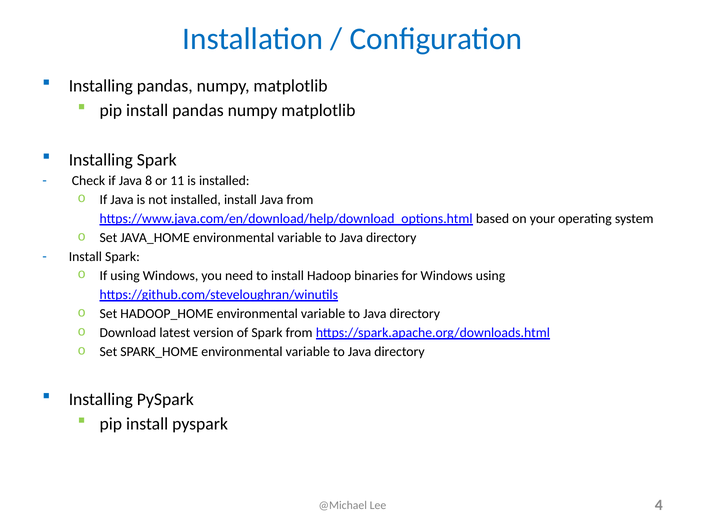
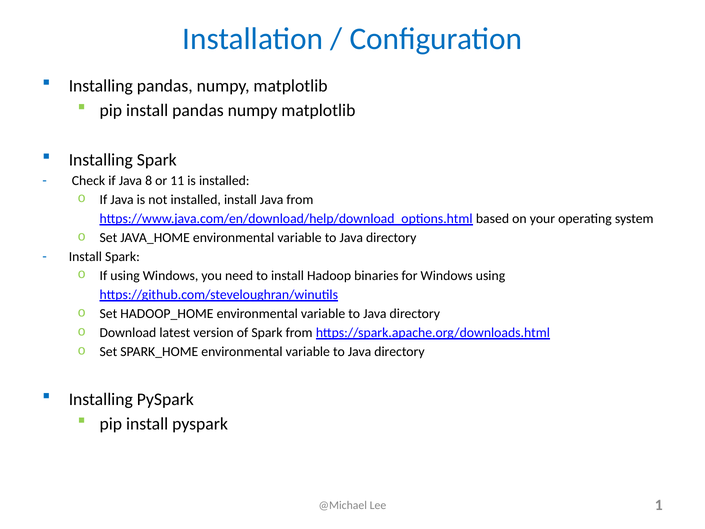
4: 4 -> 1
